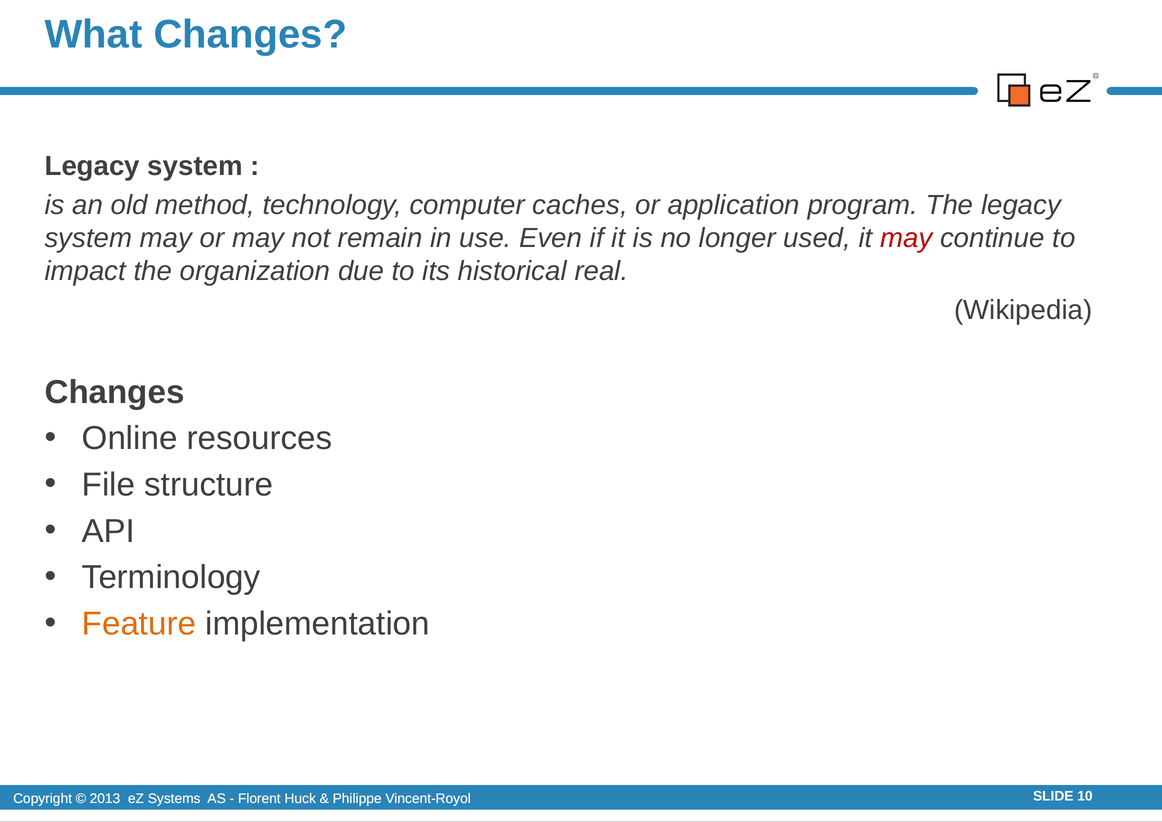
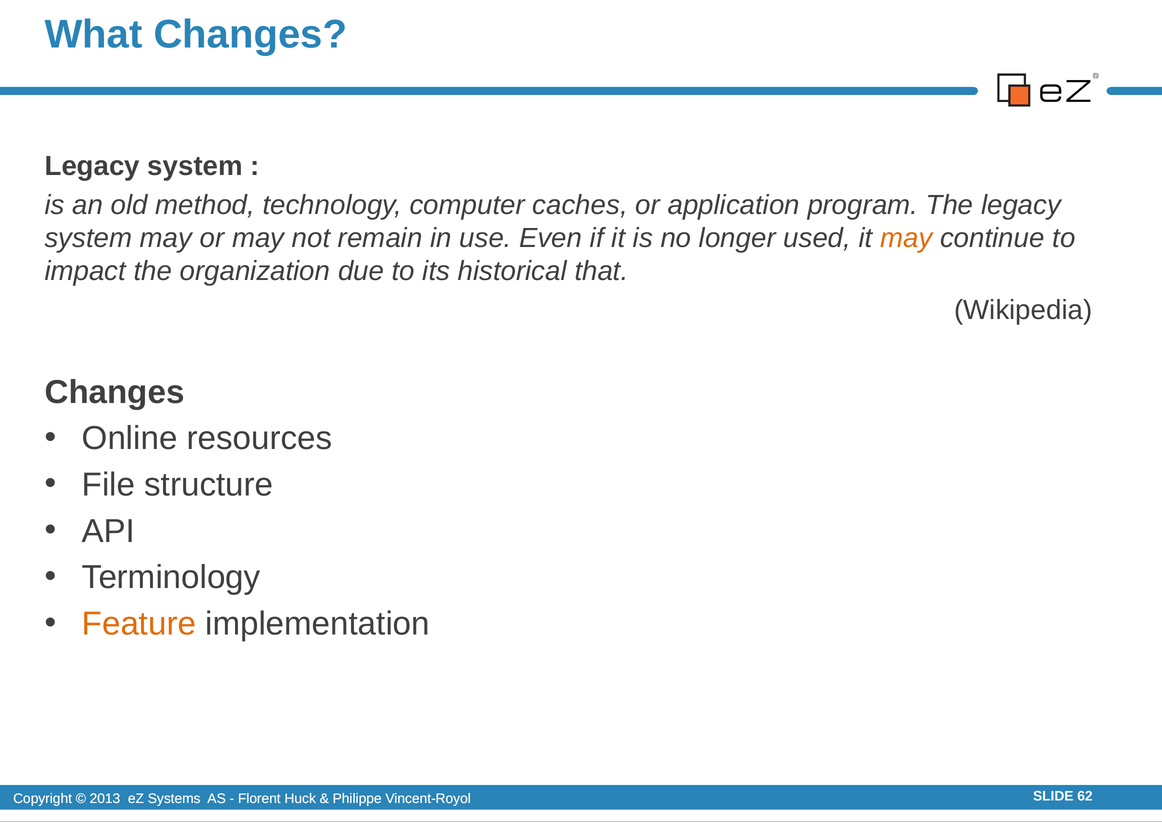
may at (906, 238) colour: red -> orange
real: real -> that
10: 10 -> 62
